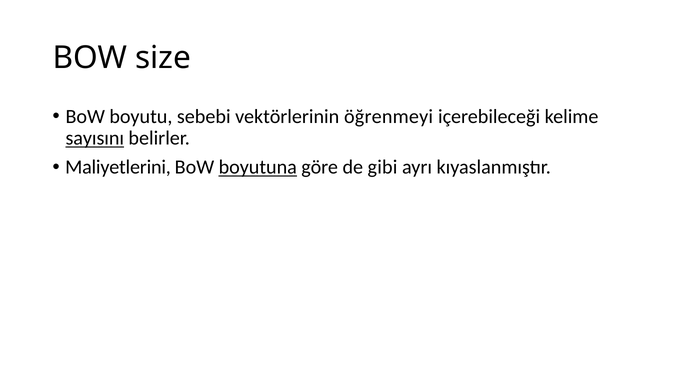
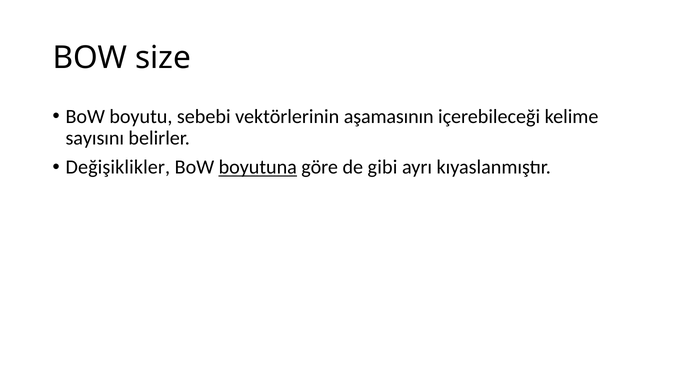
öğrenmeyi: öğrenmeyi -> aşamasının
sayısını underline: present -> none
Maliyetlerini: Maliyetlerini -> Değişiklikler
